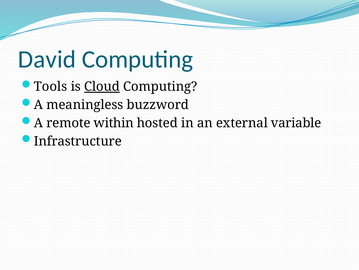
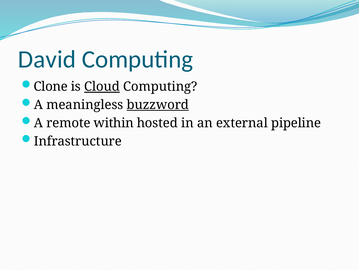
Tools: Tools -> Clone
buzzword underline: none -> present
variable: variable -> pipeline
